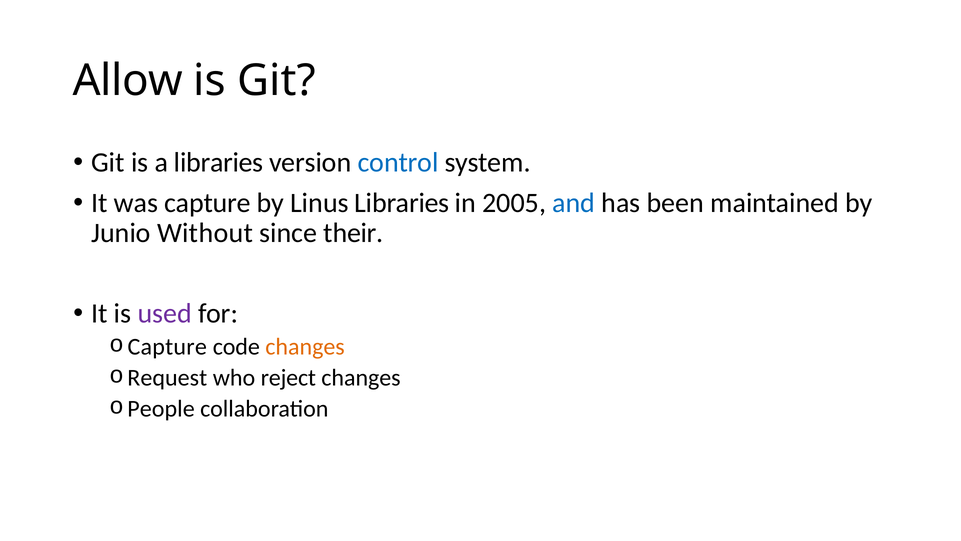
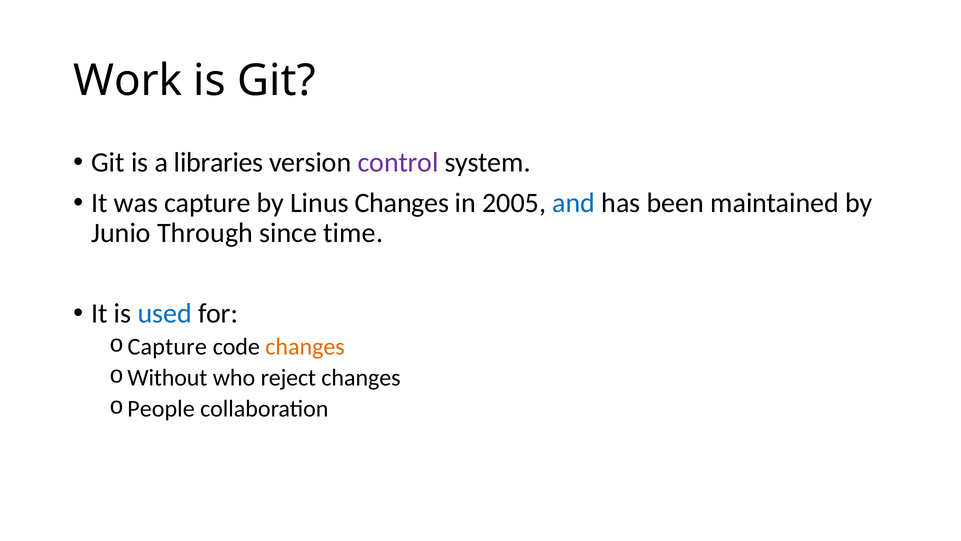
Allow: Allow -> Work
control colour: blue -> purple
Linus Libraries: Libraries -> Changes
Without: Without -> Through
their: their -> time
used colour: purple -> blue
Request: Request -> Without
